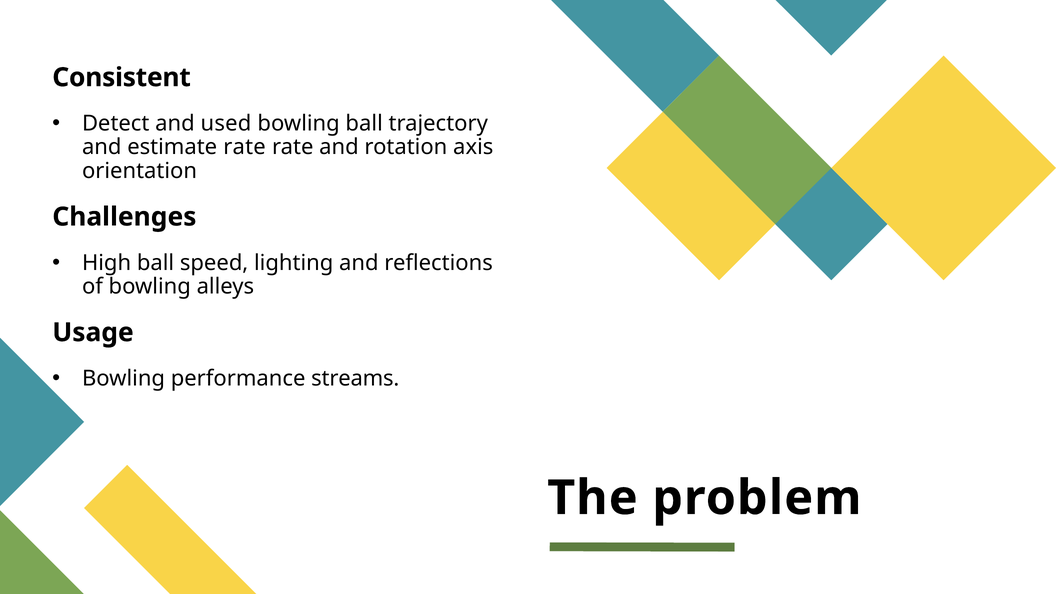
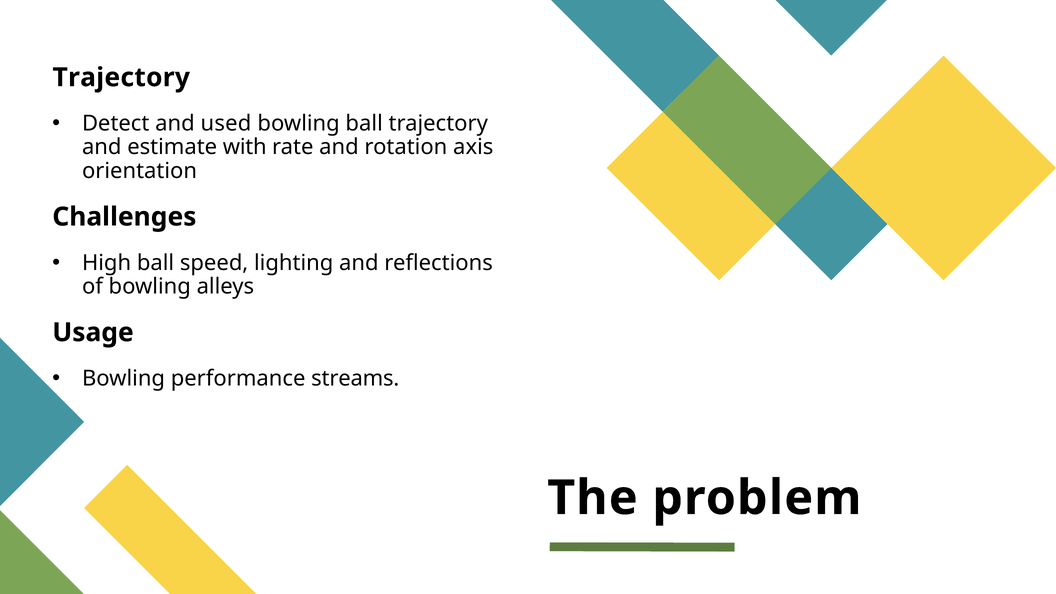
Consistent at (122, 77): Consistent -> Trajectory
estimate rate: rate -> with
